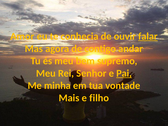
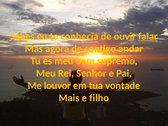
Amor: Amor -> Sabes
Pai underline: present -> none
minha: minha -> louvor
